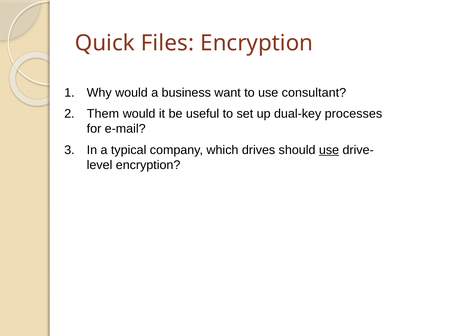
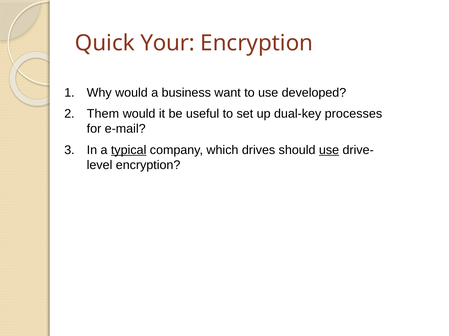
Files: Files -> Your
consultant: consultant -> developed
typical underline: none -> present
